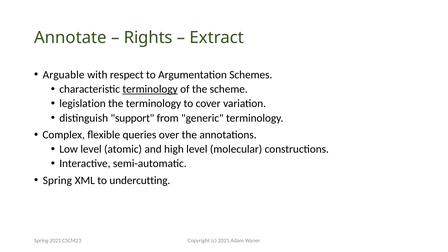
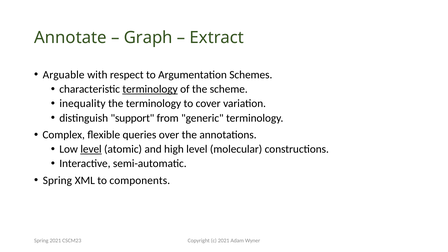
Rights: Rights -> Graph
legislation: legislation -> inequality
level at (91, 149) underline: none -> present
undercutting: undercutting -> components
